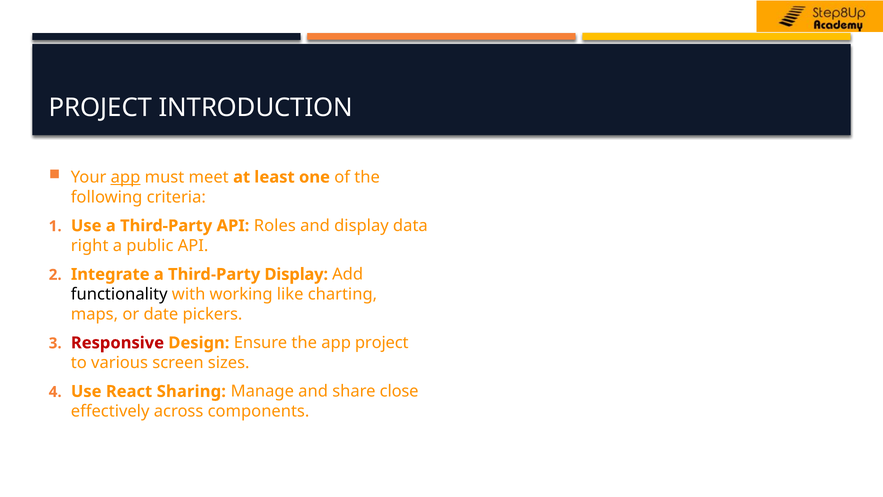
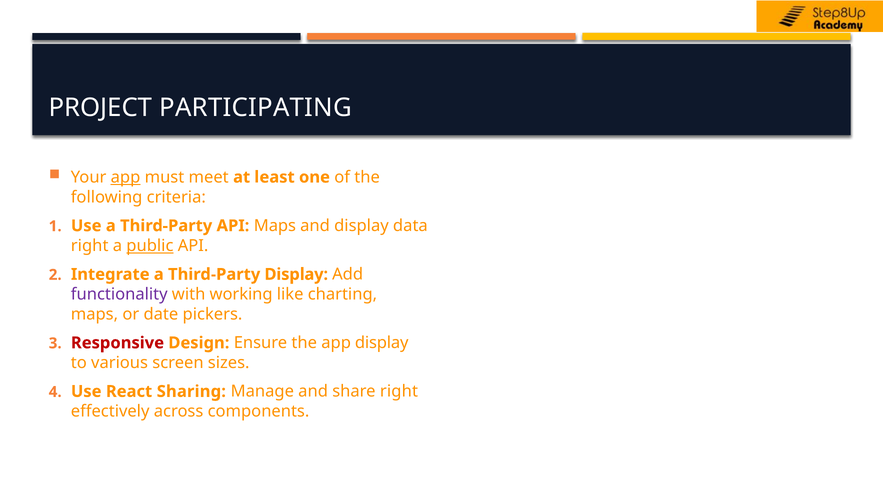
INTRODUCTION: INTRODUCTION -> PARTICIPATING
API Roles: Roles -> Maps
public underline: none -> present
functionality colour: black -> purple
app project: project -> display
share close: close -> right
